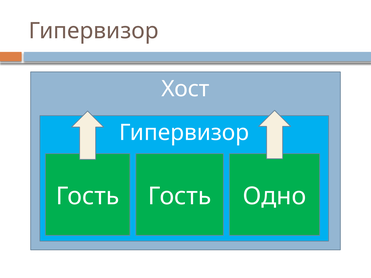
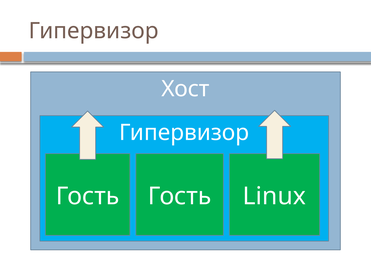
Одно: Одно -> Linux
